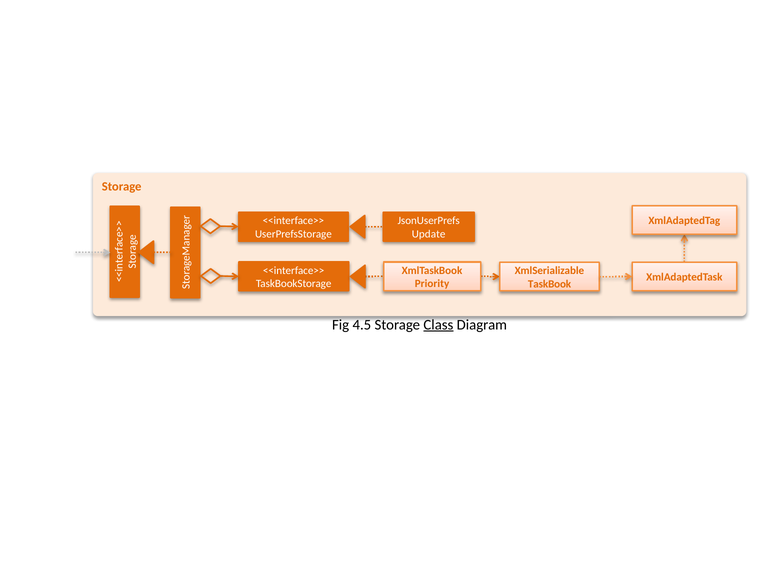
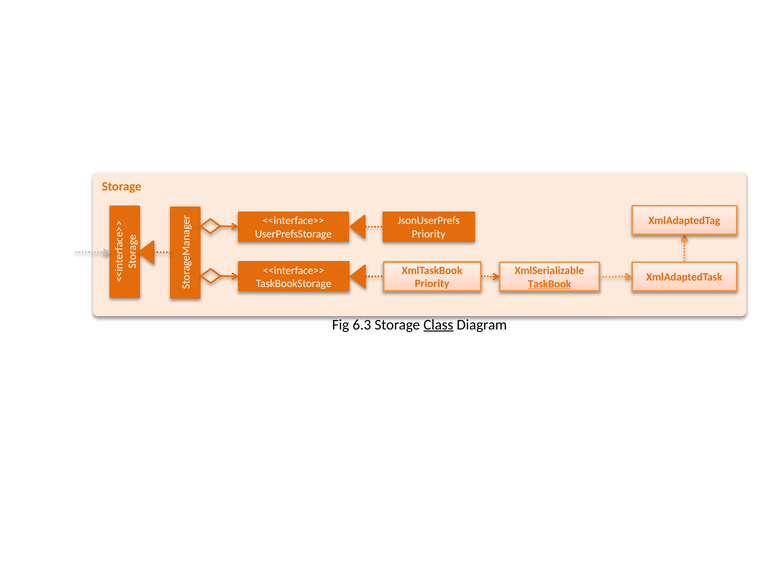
Update at (429, 234): Update -> Priority
TaskBook underline: none -> present
4.5: 4.5 -> 6.3
